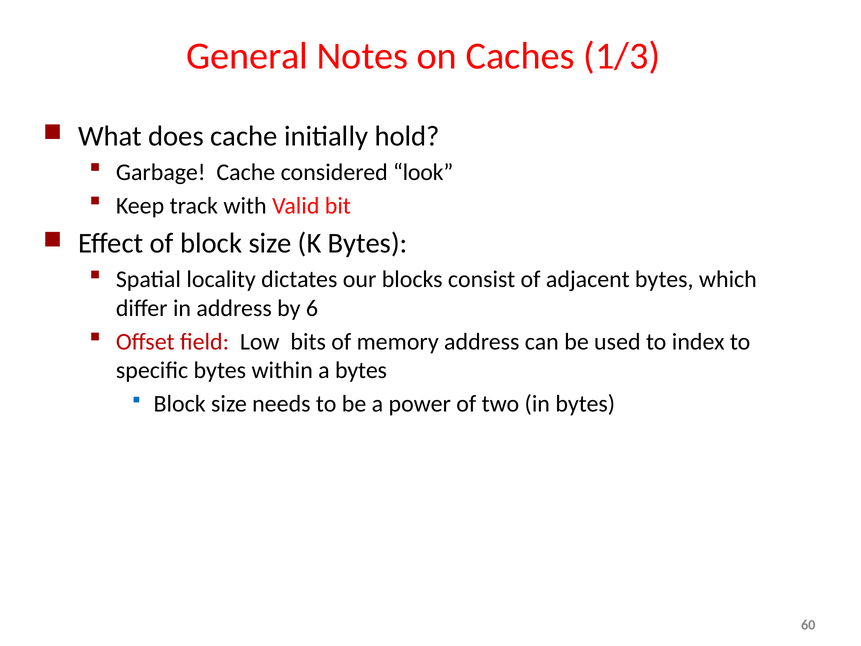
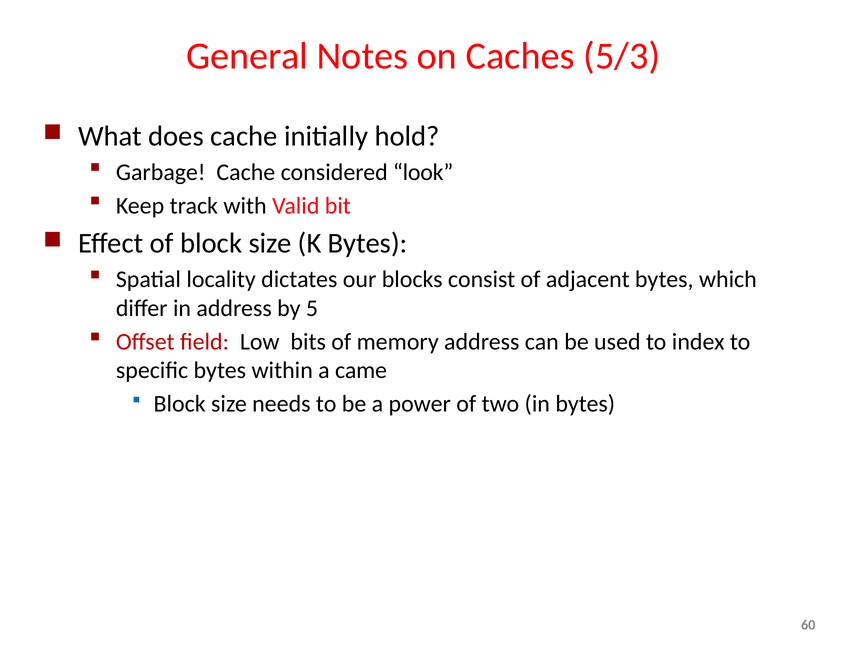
1/3: 1/3 -> 5/3
6: 6 -> 5
a bytes: bytes -> came
